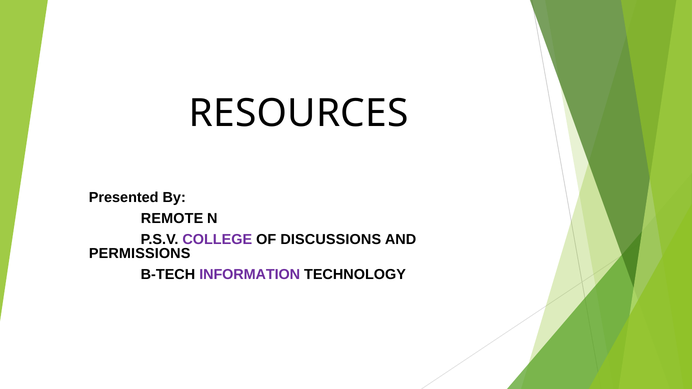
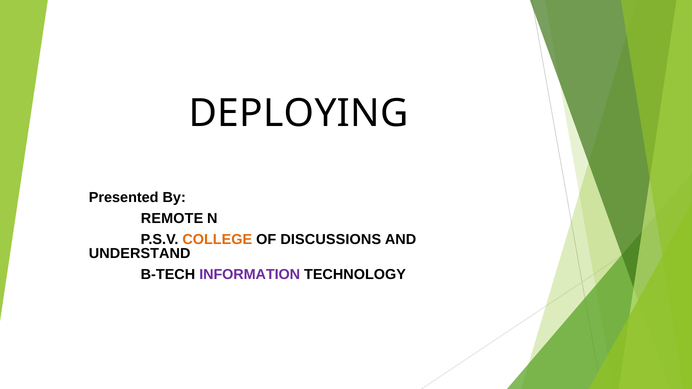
RESOURCES: RESOURCES -> DEPLOYING
COLLEGE colour: purple -> orange
PERMISSIONS: PERMISSIONS -> UNDERSTAND
